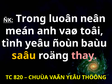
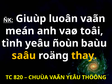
Trong: Trong -> Giuùp
luoân neân: neân -> vaãn
thay colour: pink -> yellow
